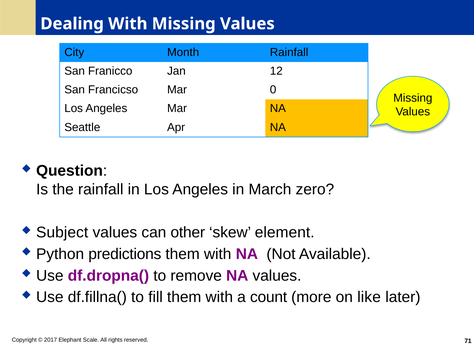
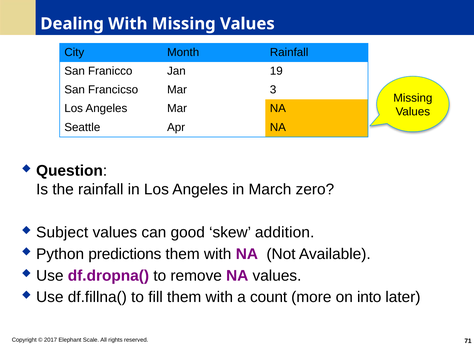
12: 12 -> 19
0: 0 -> 3
other: other -> good
element: element -> addition
like: like -> into
